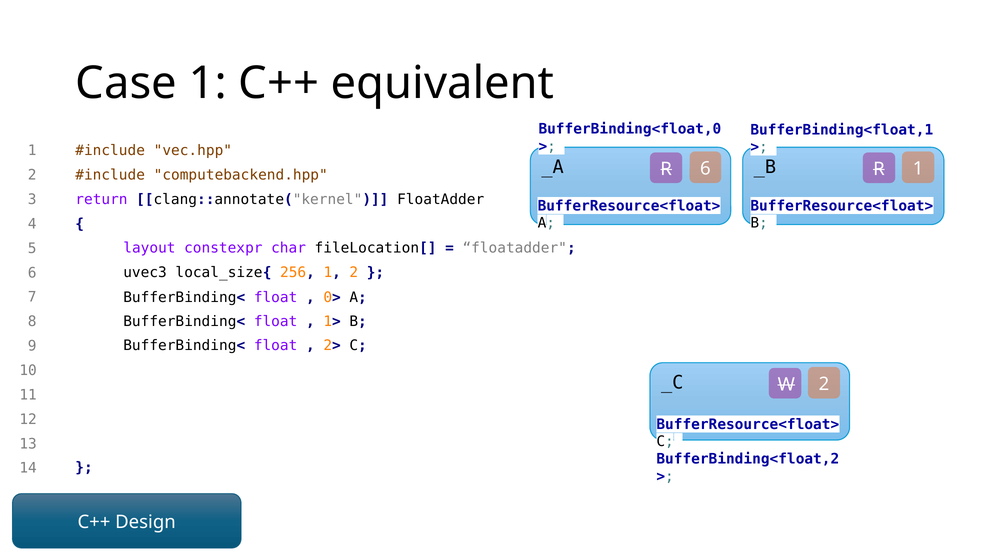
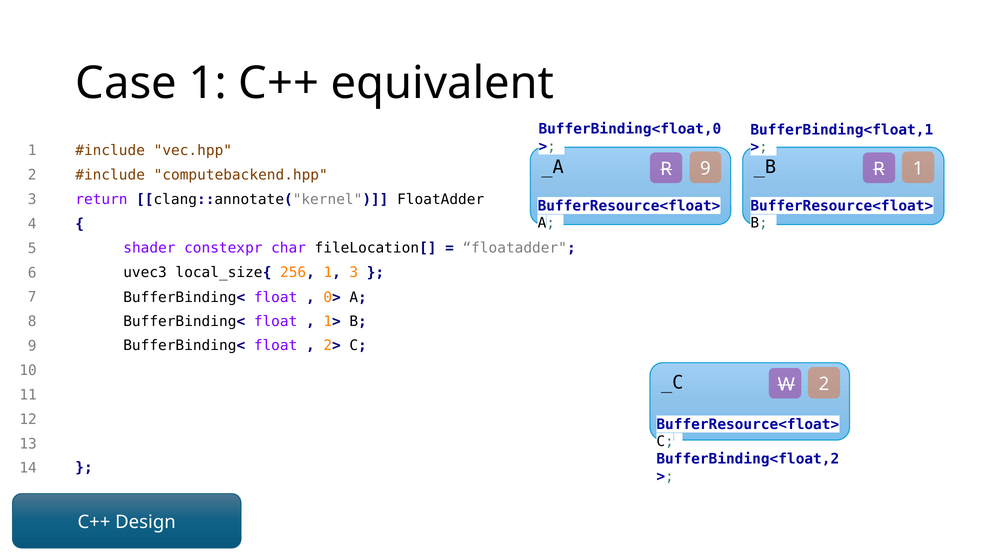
_A 6: 6 -> 9
layout: layout -> shader
256 1 2: 2 -> 3
